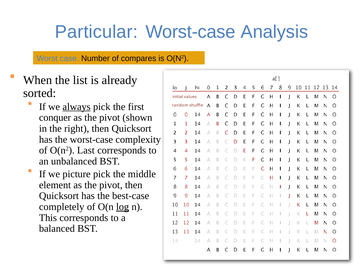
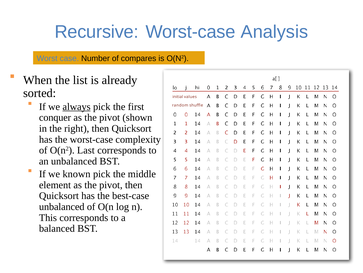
Particular: Particular -> Recursive
picture: picture -> known
completely at (62, 206): completely -> unbalanced
log underline: present -> none
